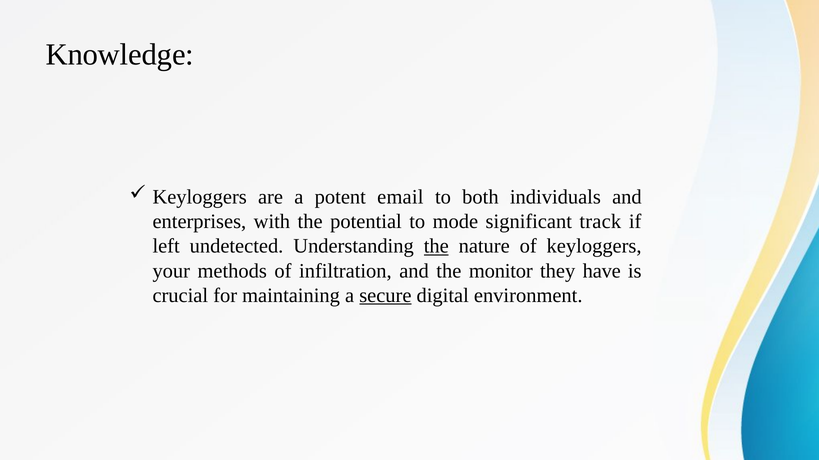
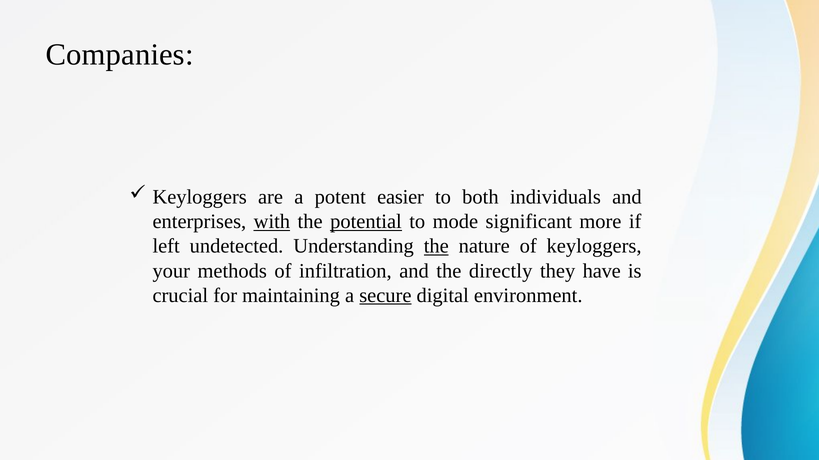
Knowledge: Knowledge -> Companies
email: email -> easier
with underline: none -> present
potential underline: none -> present
track: track -> more
monitor: monitor -> directly
